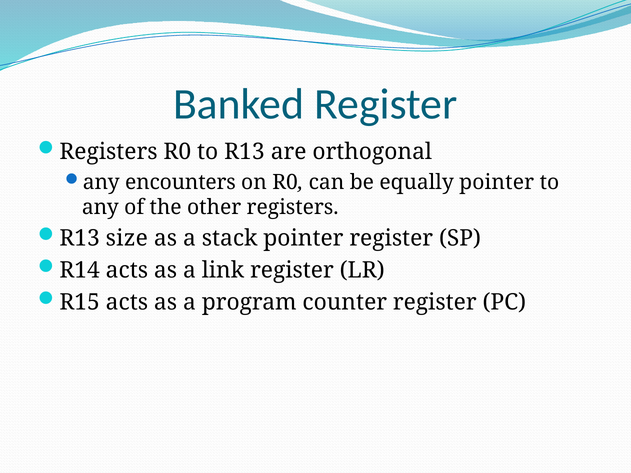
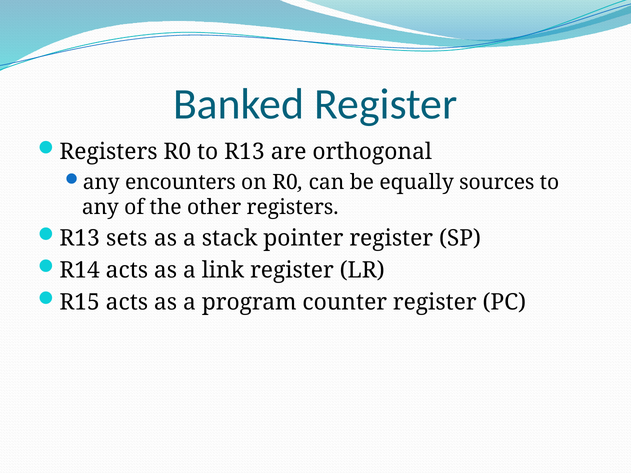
equally pointer: pointer -> sources
size: size -> sets
